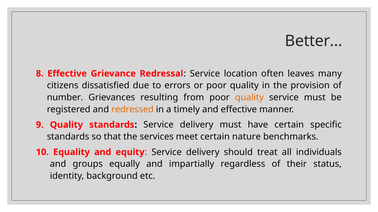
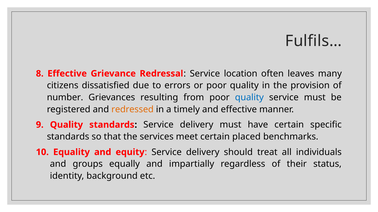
Better…: Better… -> Fulfils…
quality at (249, 98) colour: orange -> blue
nature: nature -> placed
